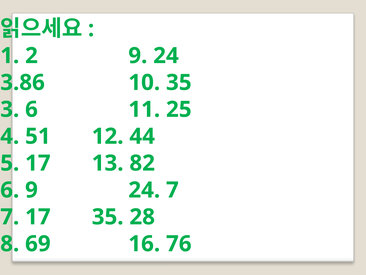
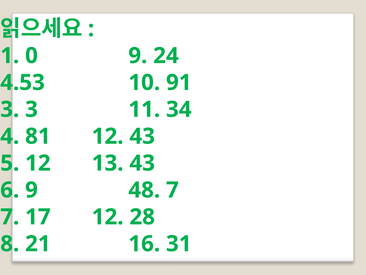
2: 2 -> 0
3.86: 3.86 -> 4.53
10 35: 35 -> 91
3 6: 6 -> 3
25: 25 -> 34
51: 51 -> 81
12 44: 44 -> 43
5 17: 17 -> 12
13 82: 82 -> 43
6 9 24: 24 -> 48
17 35: 35 -> 12
69: 69 -> 21
76: 76 -> 31
